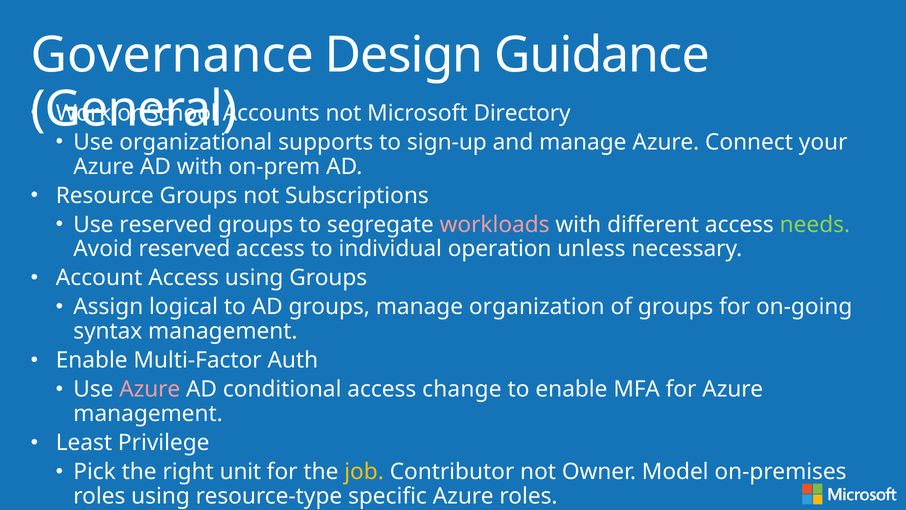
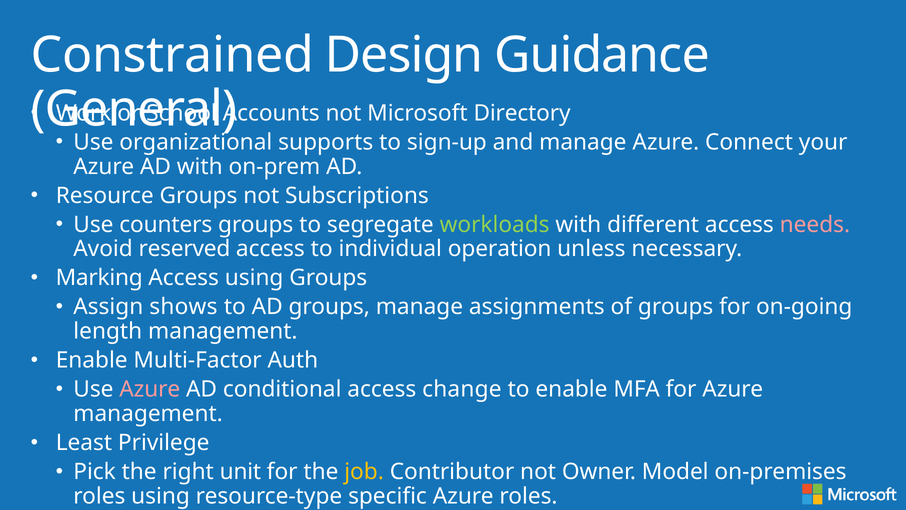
Governance: Governance -> Constrained
Use reserved: reserved -> counters
workloads colour: pink -> light green
needs colour: light green -> pink
Account: Account -> Marking
logical: logical -> shows
organization: organization -> assignments
syntax: syntax -> length
